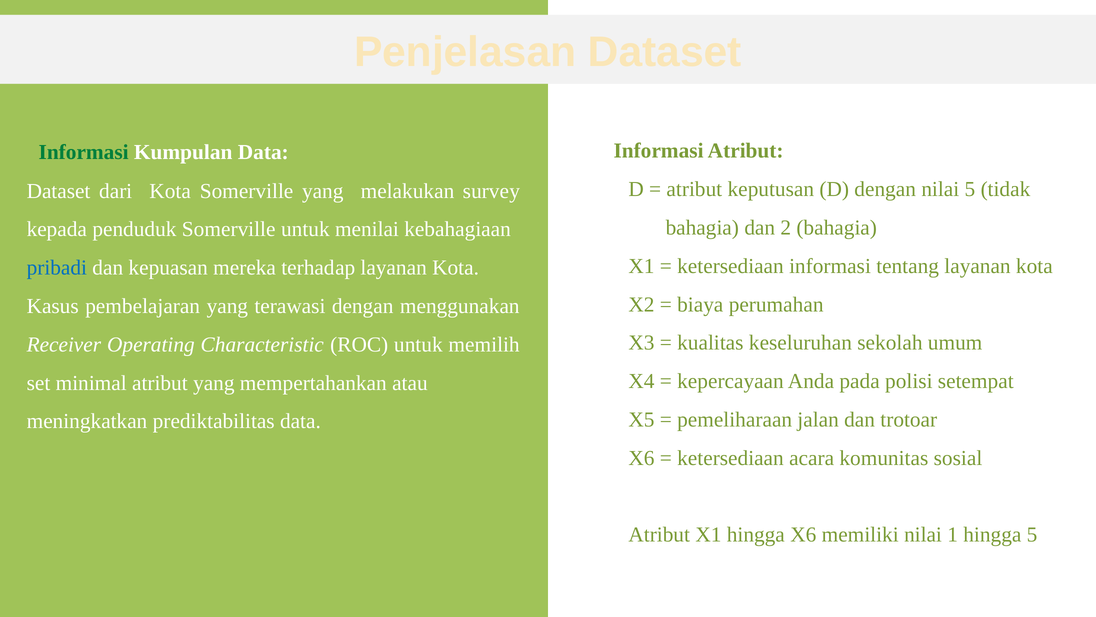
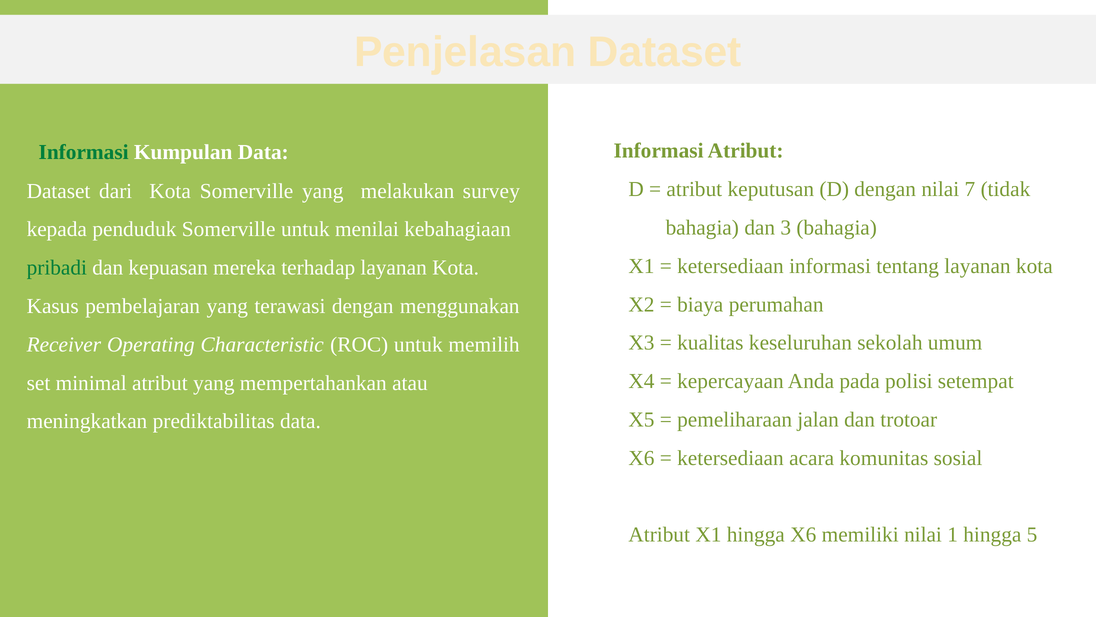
nilai 5: 5 -> 7
2: 2 -> 3
pribadi colour: blue -> green
